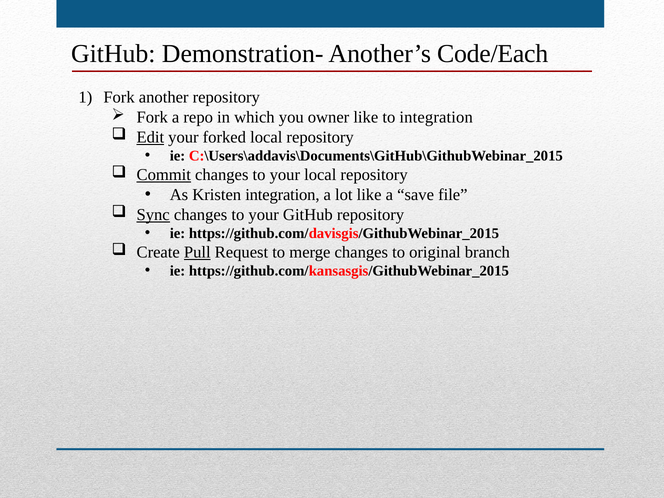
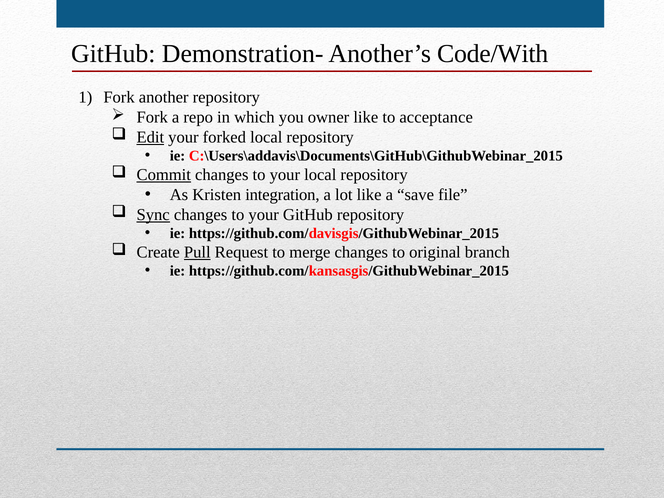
Code/Each: Code/Each -> Code/With
to integration: integration -> acceptance
